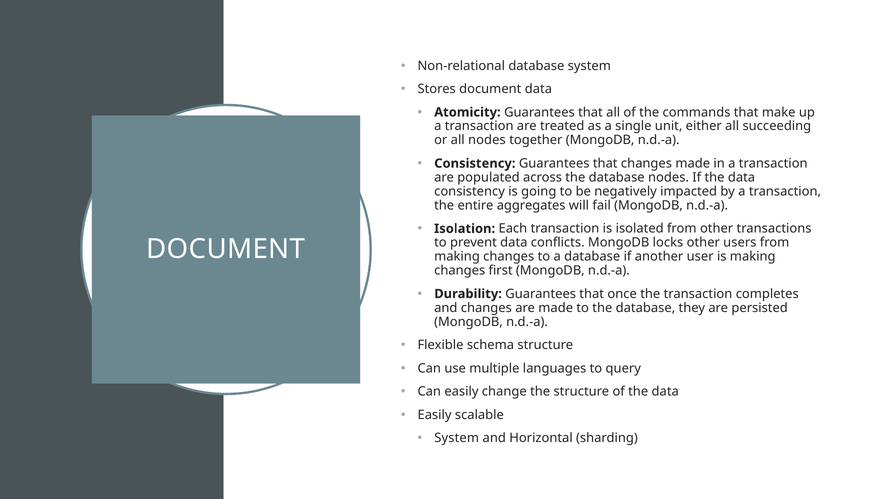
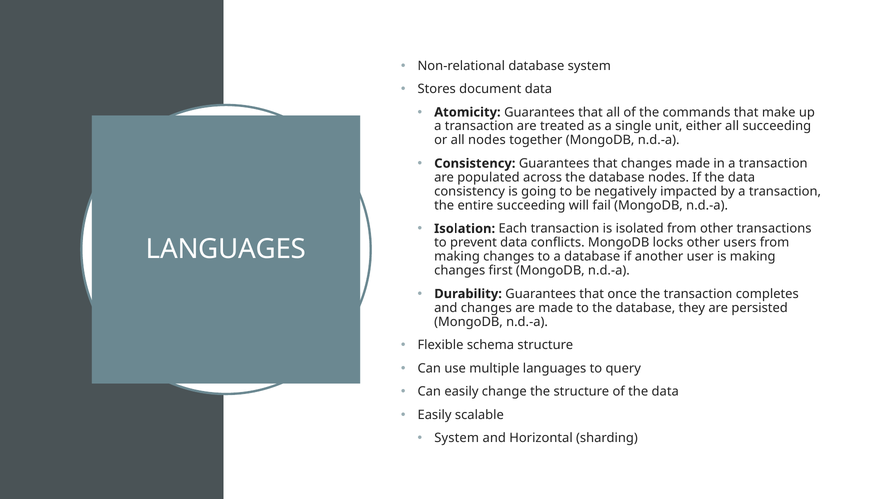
entire aggregates: aggregates -> succeeding
DOCUMENT at (226, 250): DOCUMENT -> LANGUAGES
